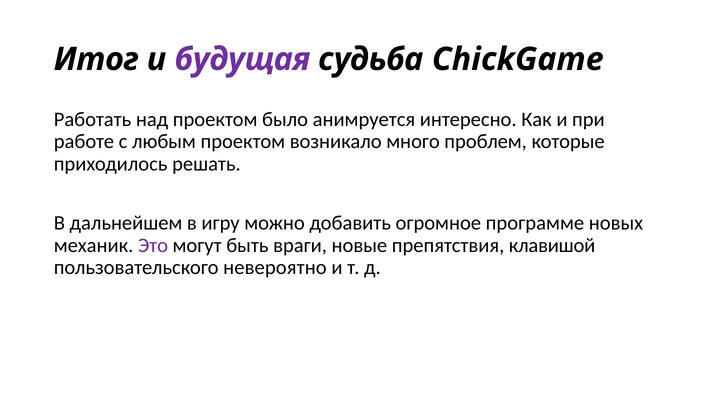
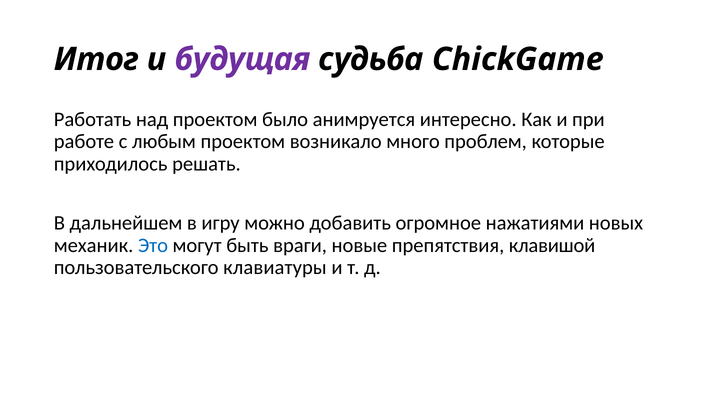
программе: программе -> нажатиями
Это colour: purple -> blue
невероятно: невероятно -> клавиатуры
